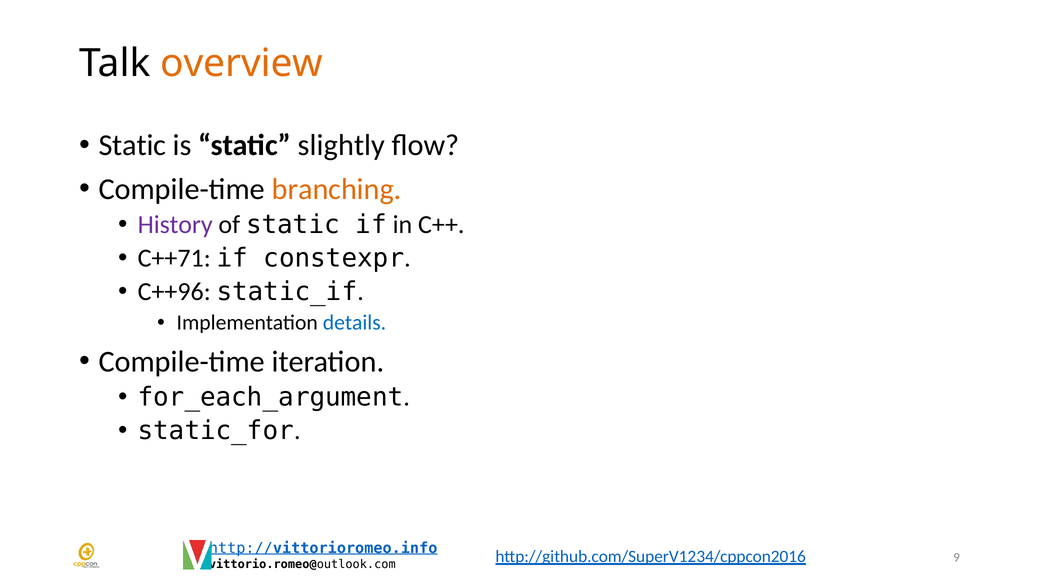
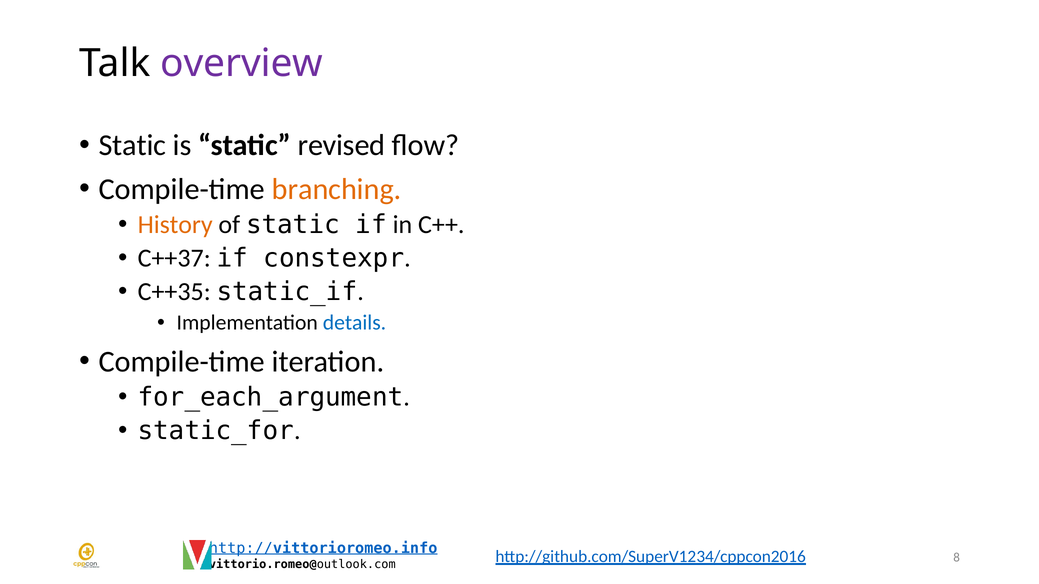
overview colour: orange -> purple
slightly: slightly -> revised
History colour: purple -> orange
C++71: C++71 -> C++37
C++96: C++96 -> C++35
9: 9 -> 8
